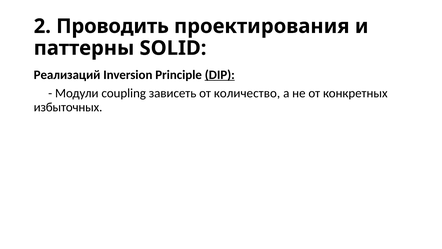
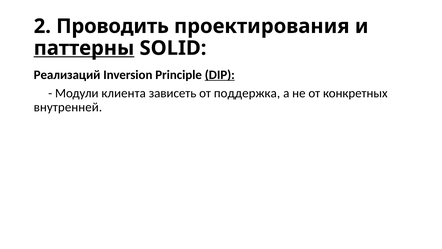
паттерны underline: none -> present
coupling: coupling -> клиента
количество: количество -> поддержка
избыточных: избыточных -> внутренней
